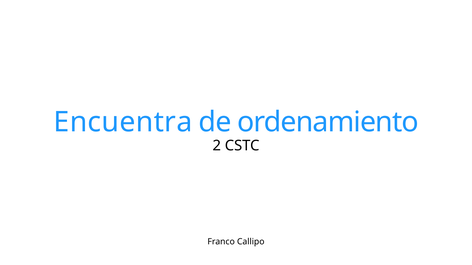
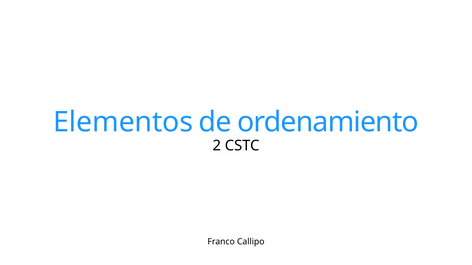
Encuentra: Encuentra -> Elementos
